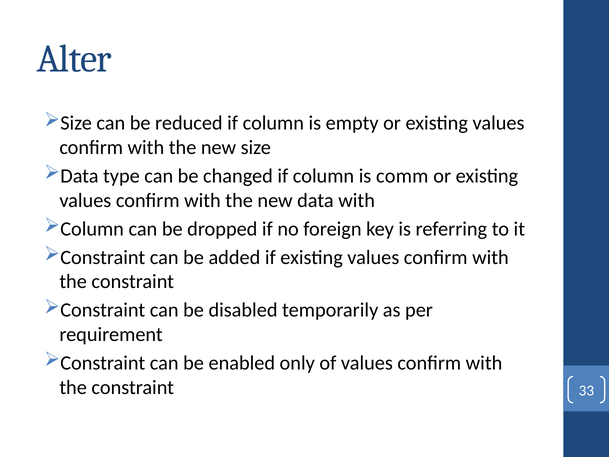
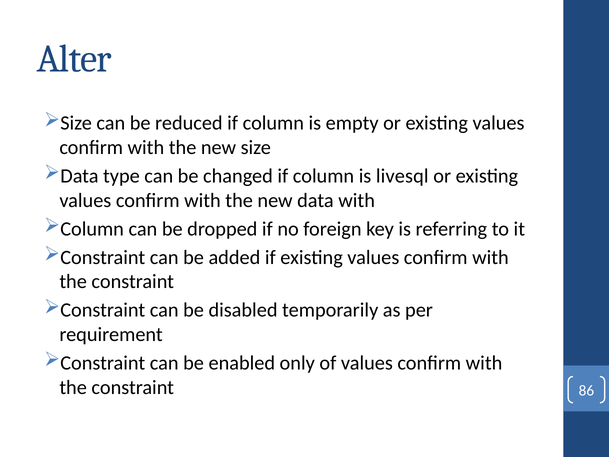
comm: comm -> livesql
33: 33 -> 86
